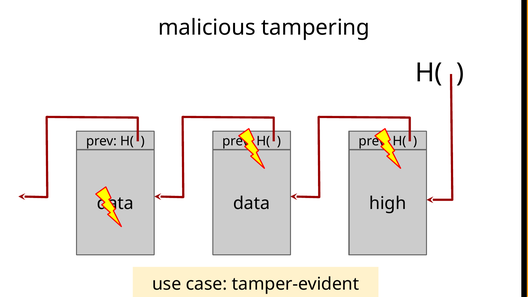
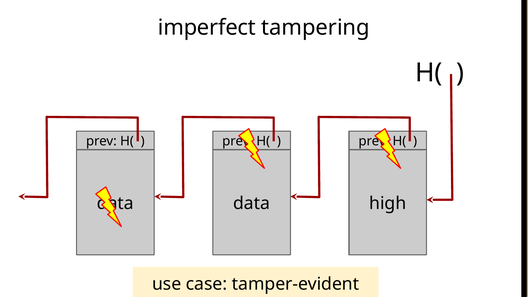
malicious: malicious -> imperfect
